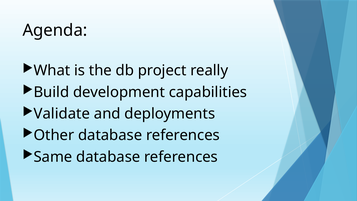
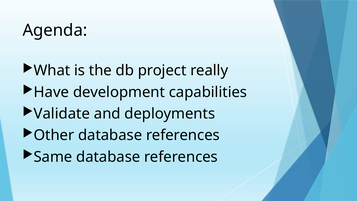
Build: Build -> Have
